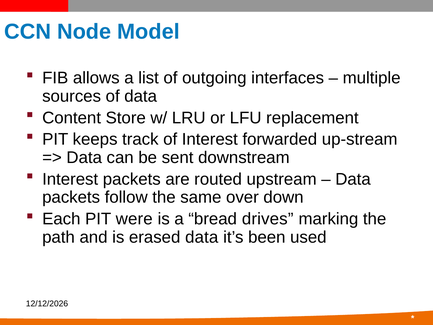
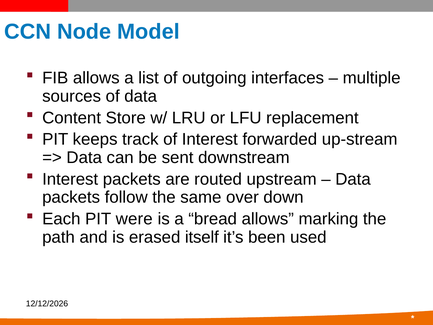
bread drives: drives -> allows
erased data: data -> itself
